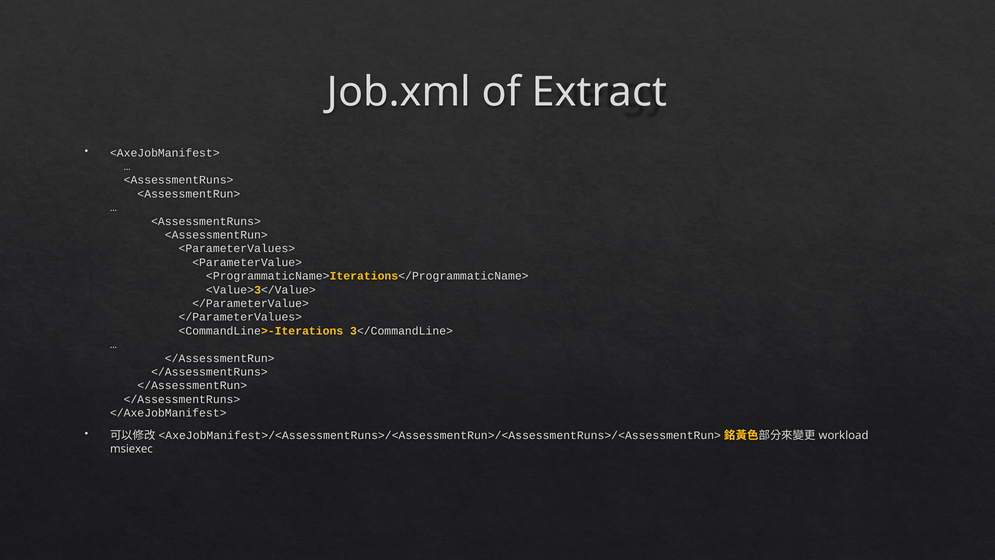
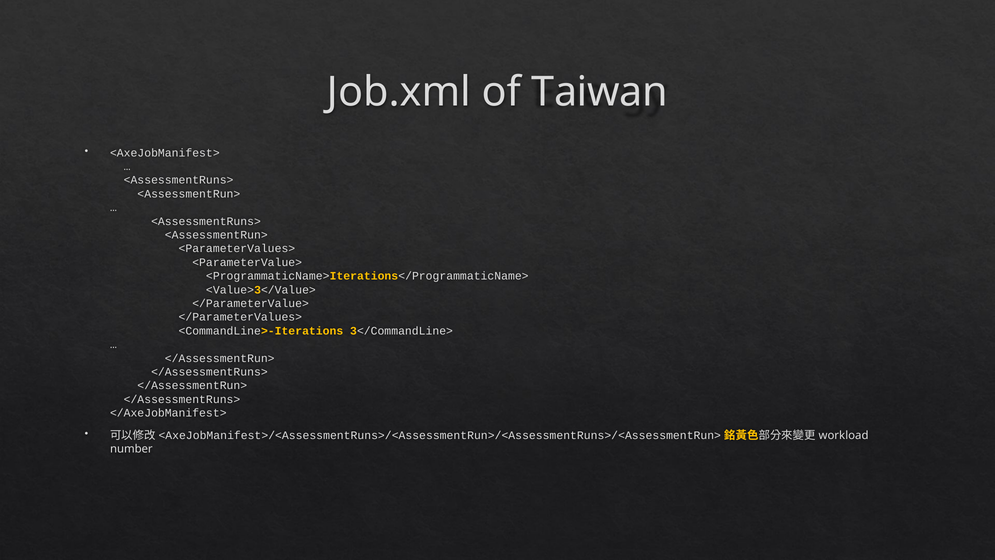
Extract: Extract -> Taiwan
msiexec: msiexec -> number
